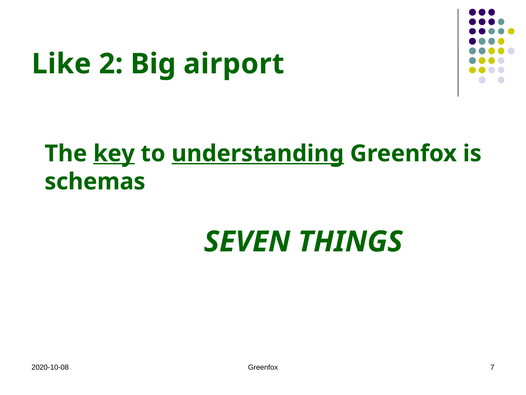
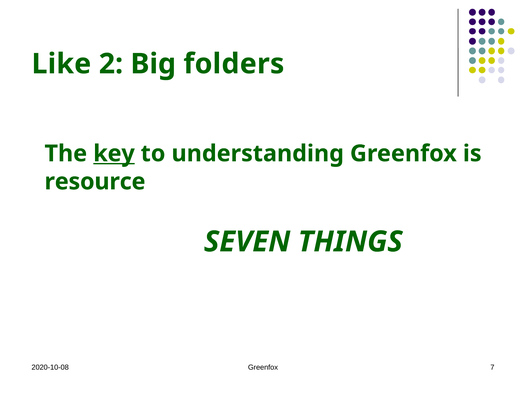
airport: airport -> folders
understanding underline: present -> none
schemas: schemas -> resource
